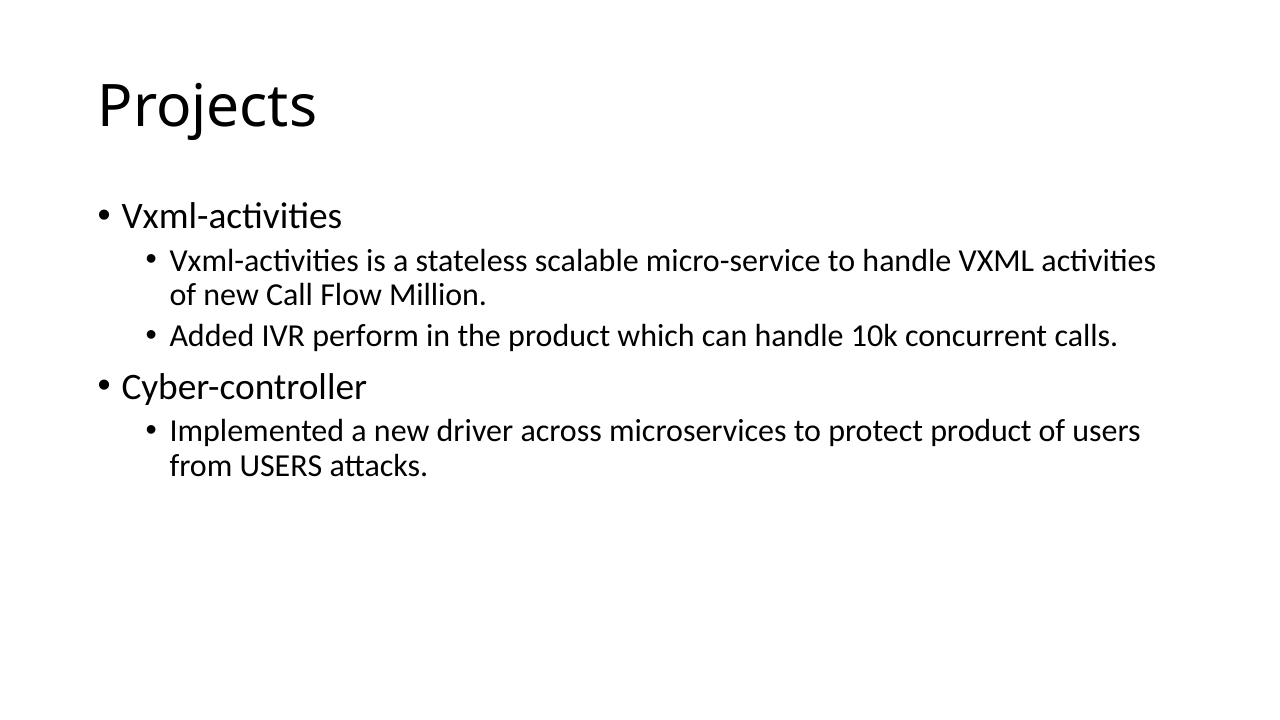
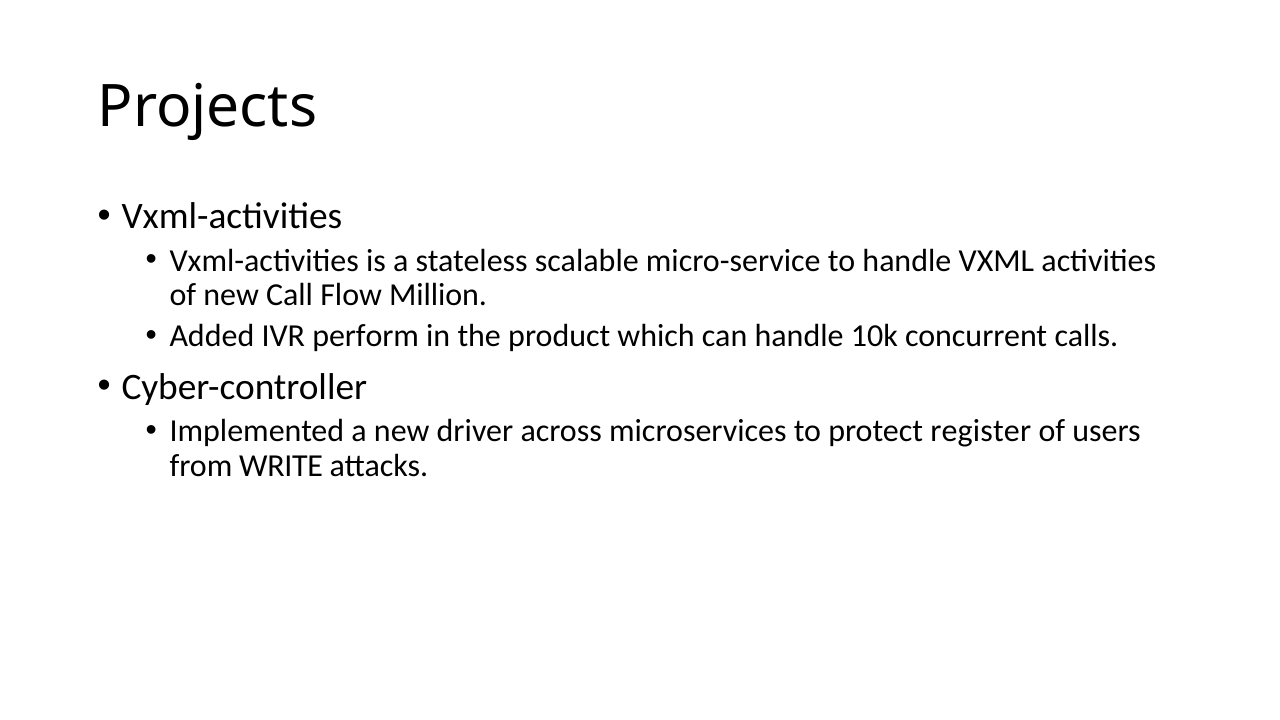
protect product: product -> register
from USERS: USERS -> WRITE
